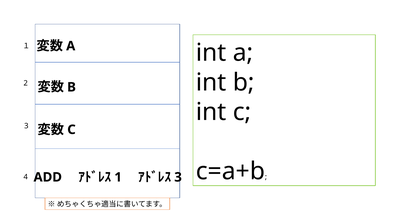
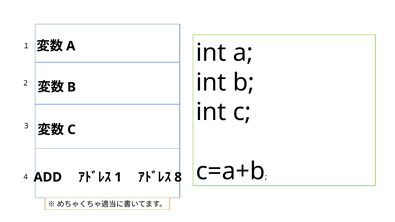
3 at (178, 177): 3 -> 8
